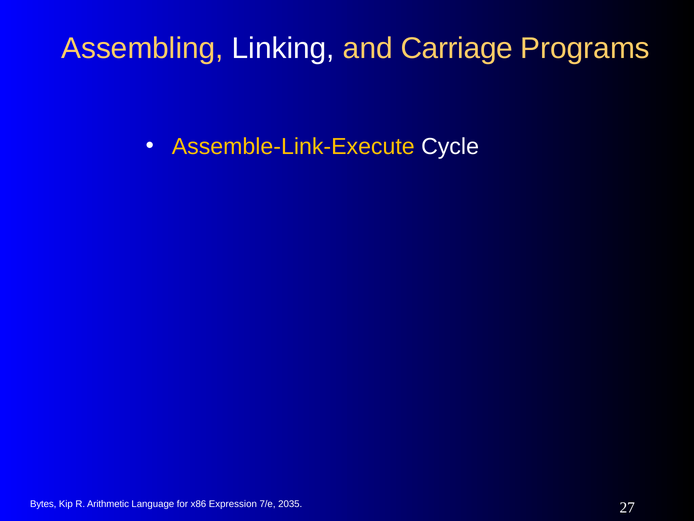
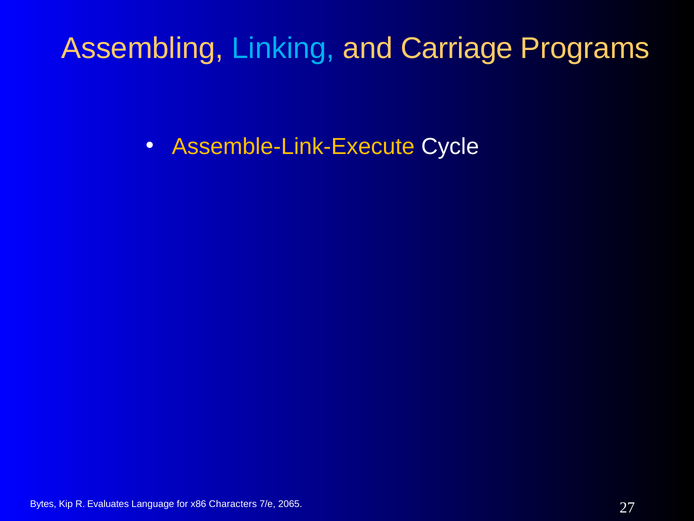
Linking colour: white -> light blue
Arithmetic: Arithmetic -> Evaluates
Expression: Expression -> Characters
2035: 2035 -> 2065
